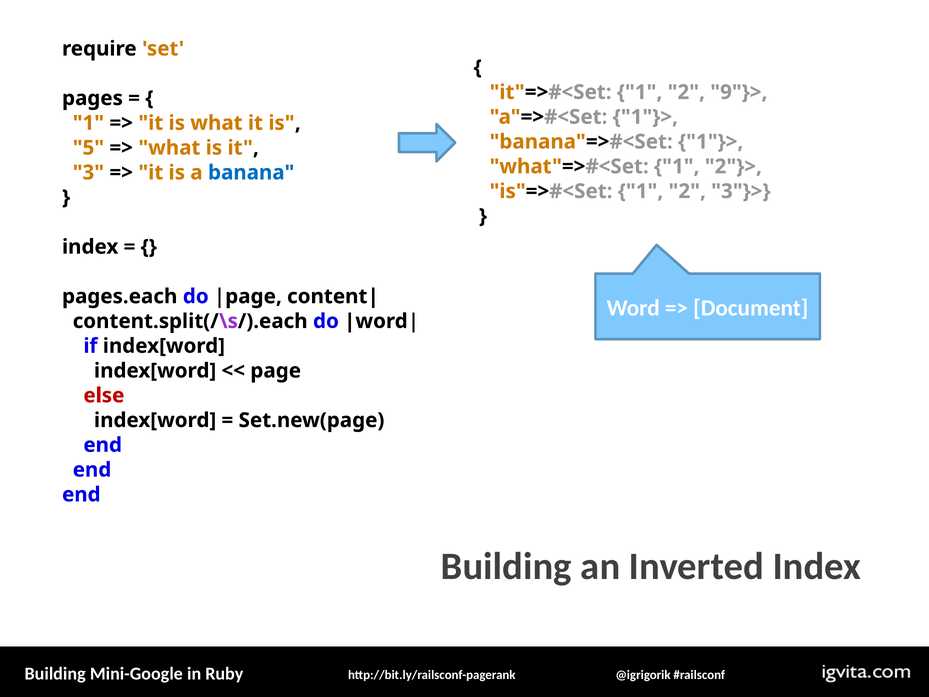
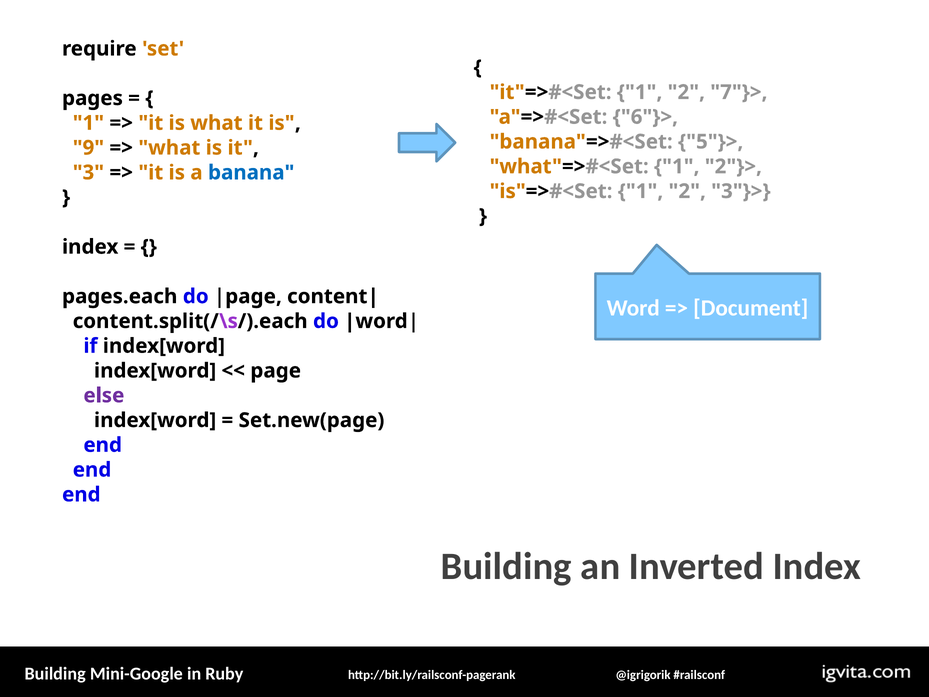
9"}>: 9"}> -> 7"}>
1"}> at (645, 117): 1"}> -> 6"}>
1"}> at (711, 142): 1"}> -> 5"}>
5: 5 -> 9
else colour: red -> purple
